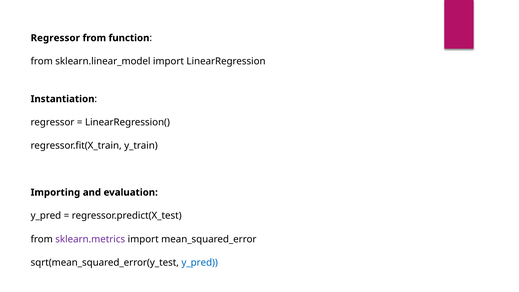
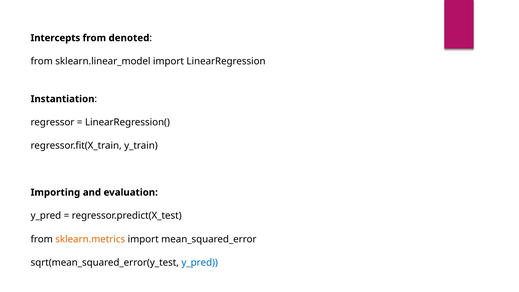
Regressor at (55, 38): Regressor -> Intercepts
function: function -> denoted
sklearn.metrics colour: purple -> orange
